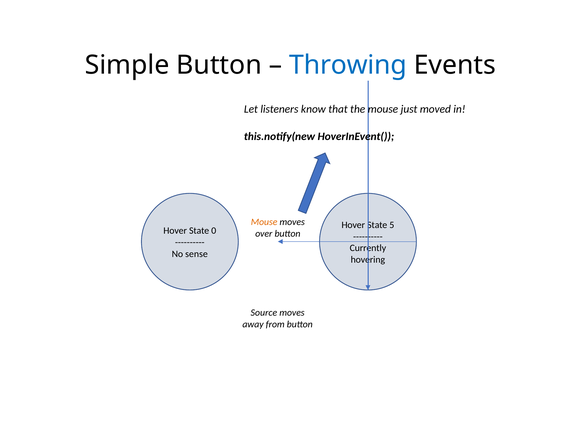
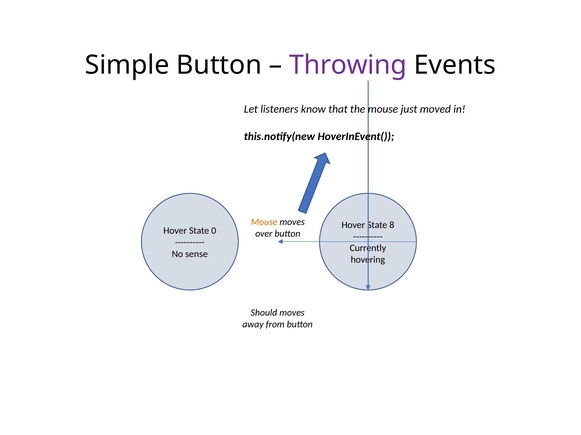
Throwing colour: blue -> purple
5: 5 -> 8
Source: Source -> Should
